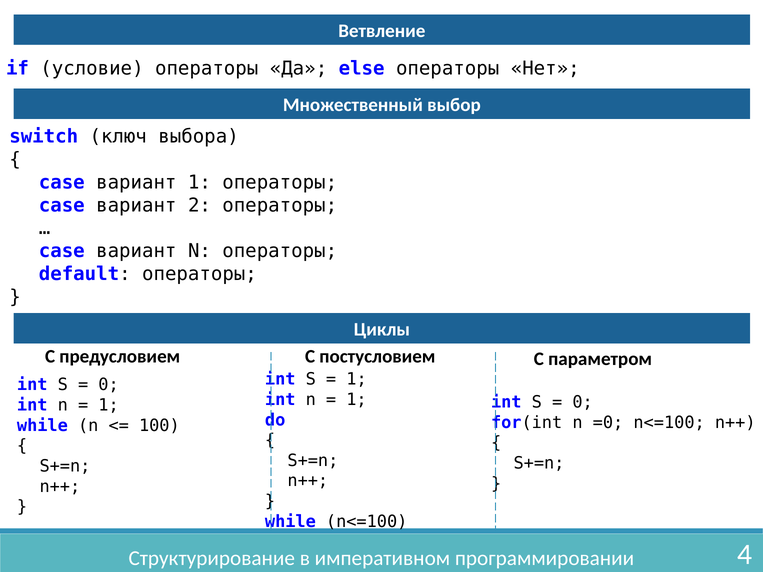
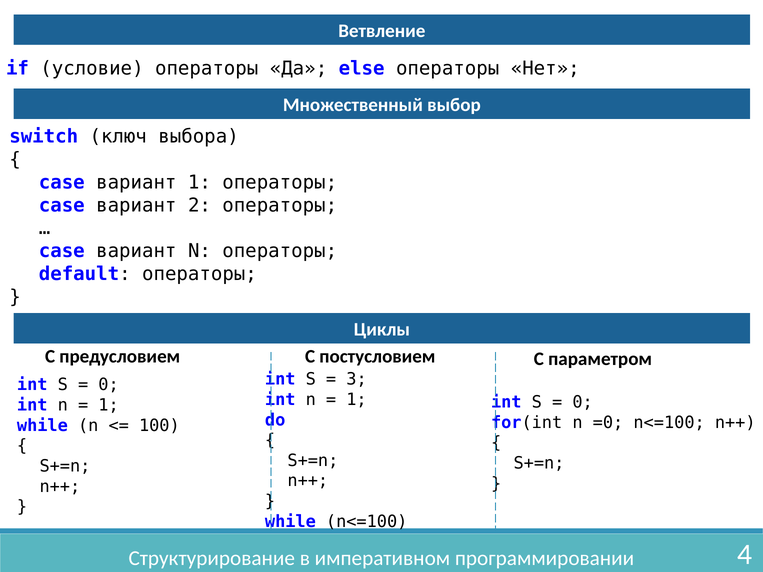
1 at (357, 379): 1 -> 3
